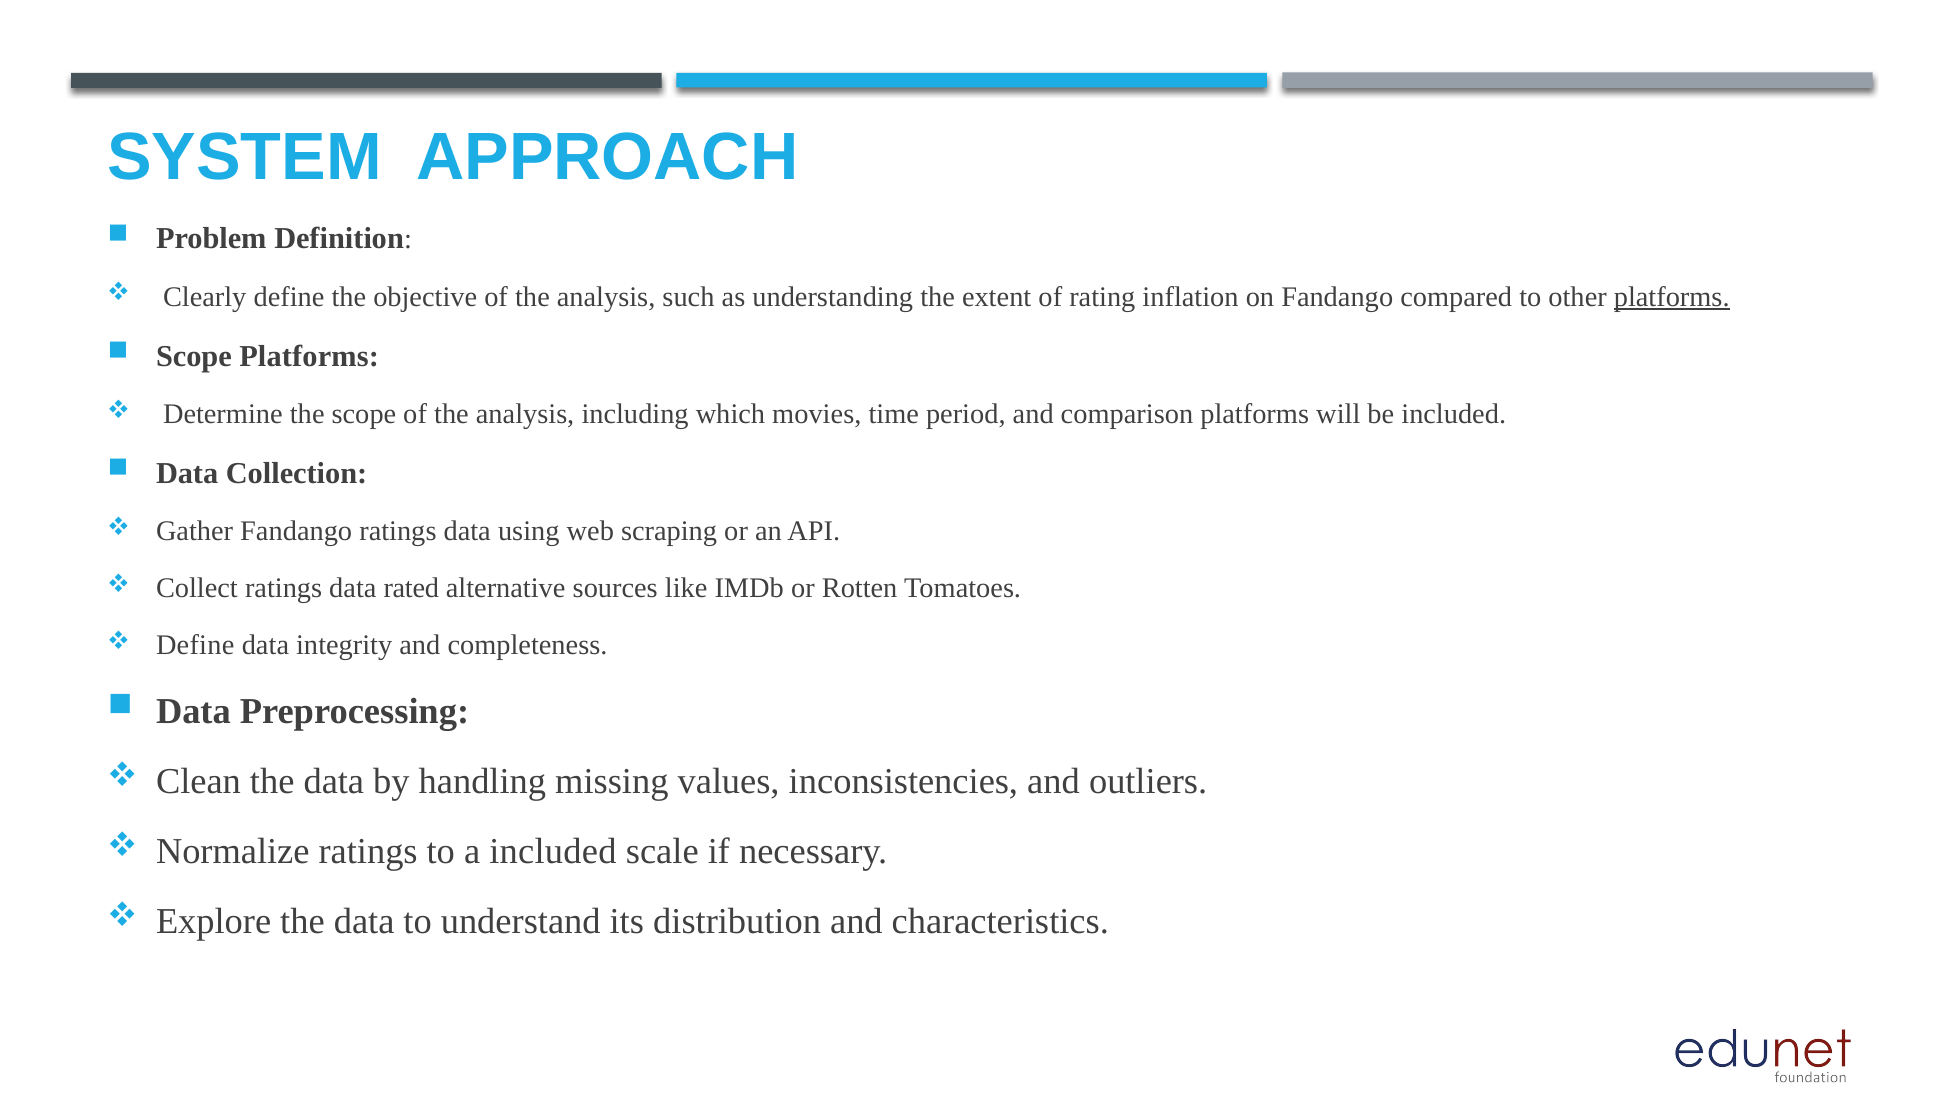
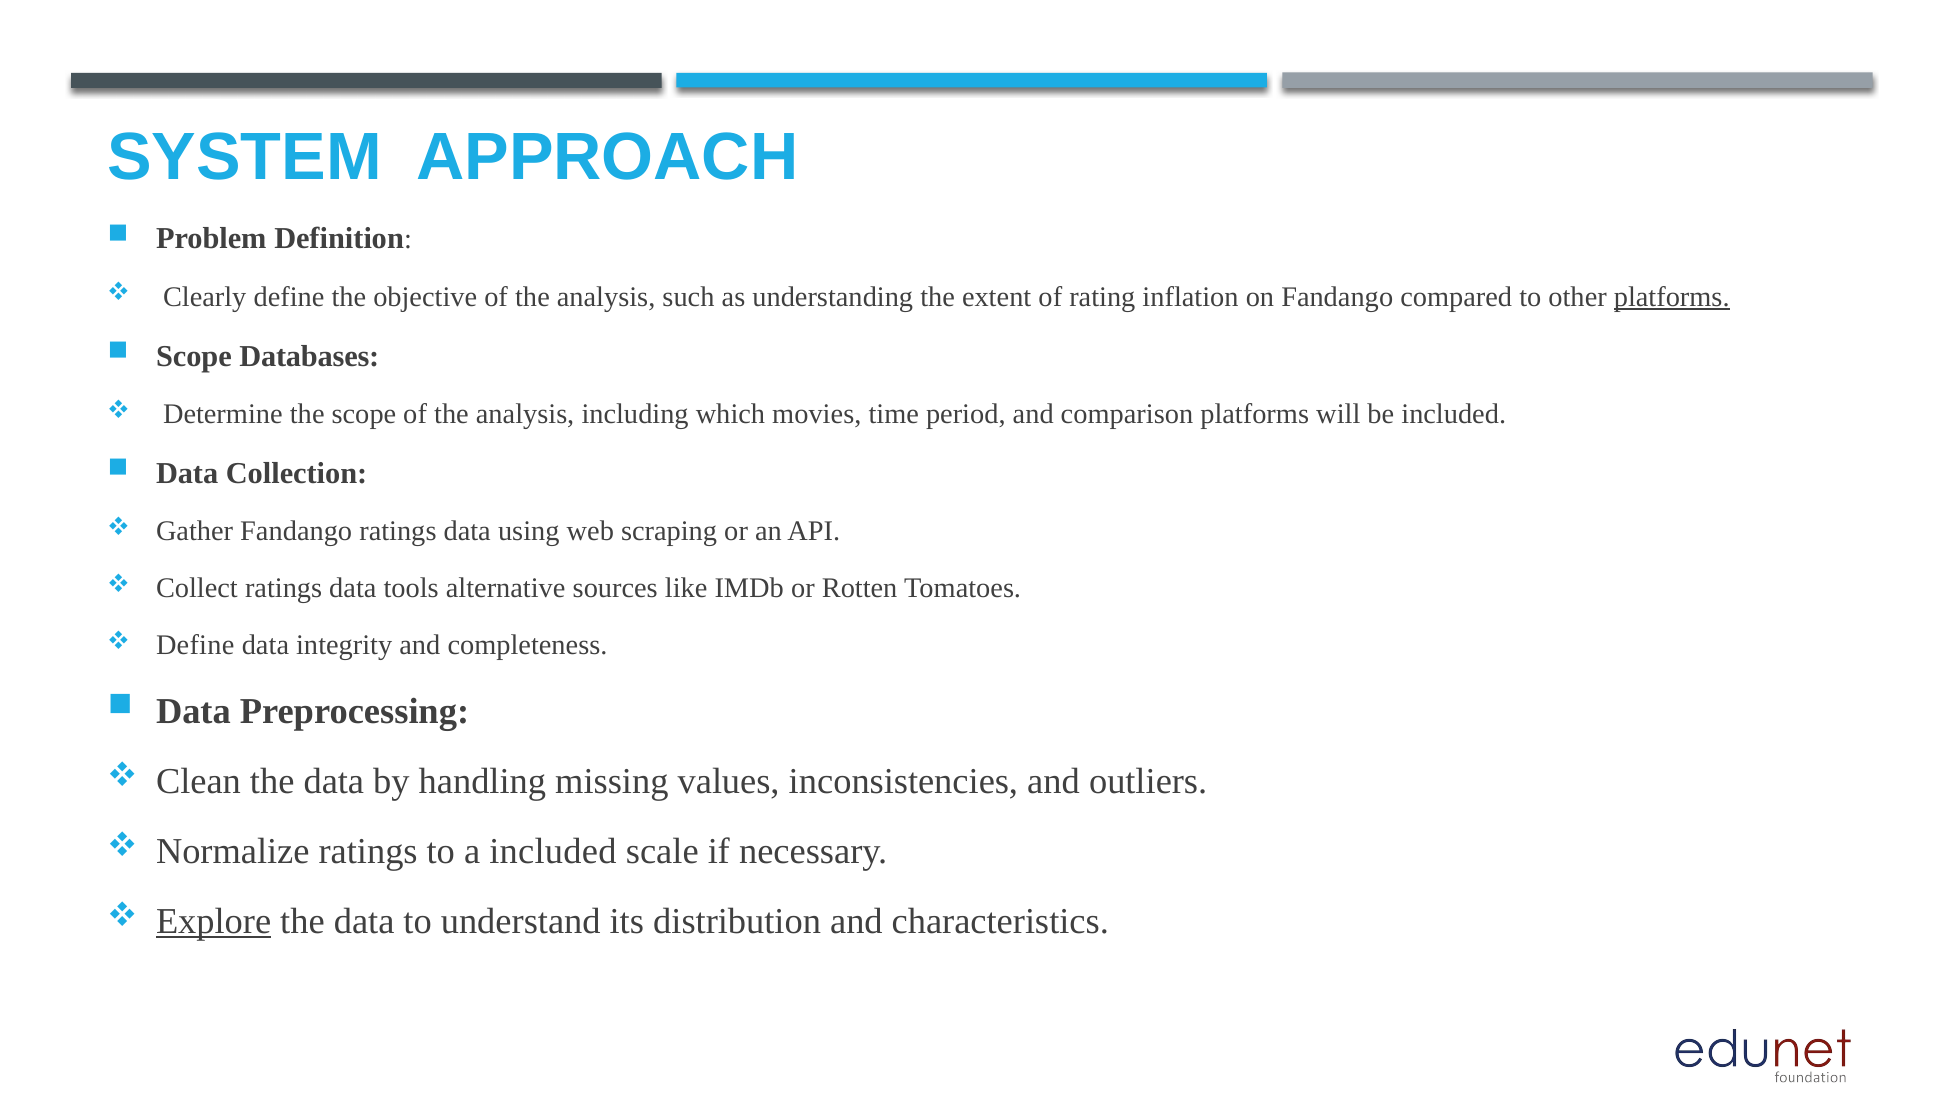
Scope Platforms: Platforms -> Databases
rated: rated -> tools
Explore underline: none -> present
